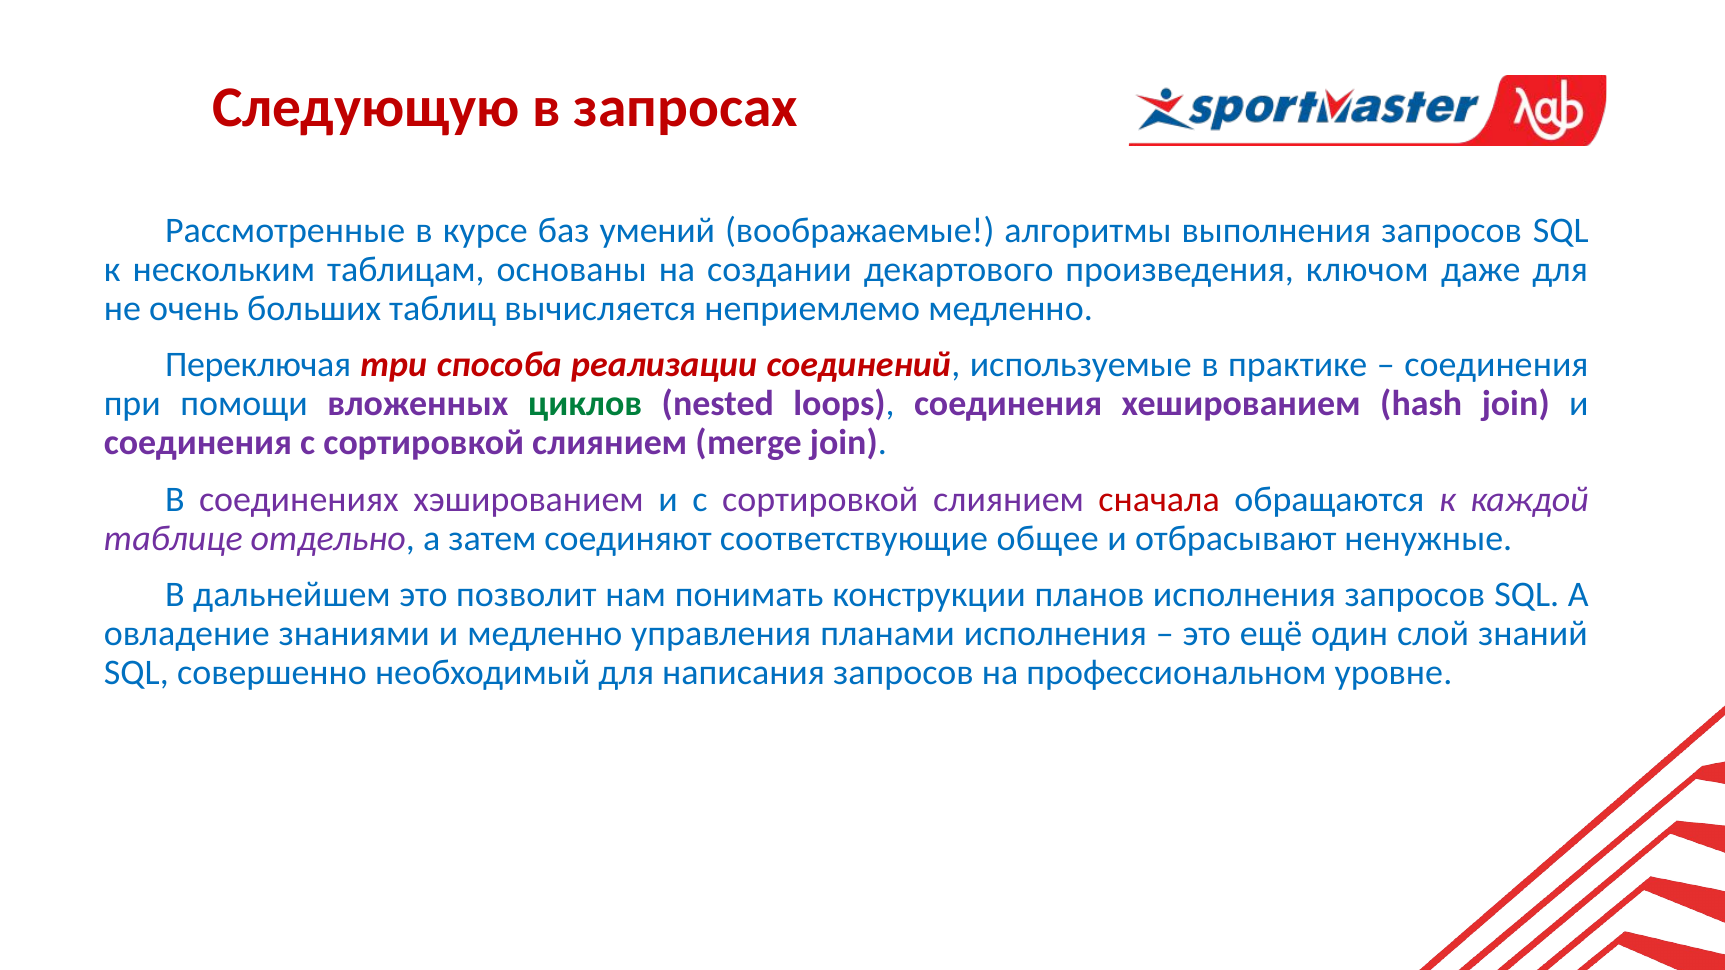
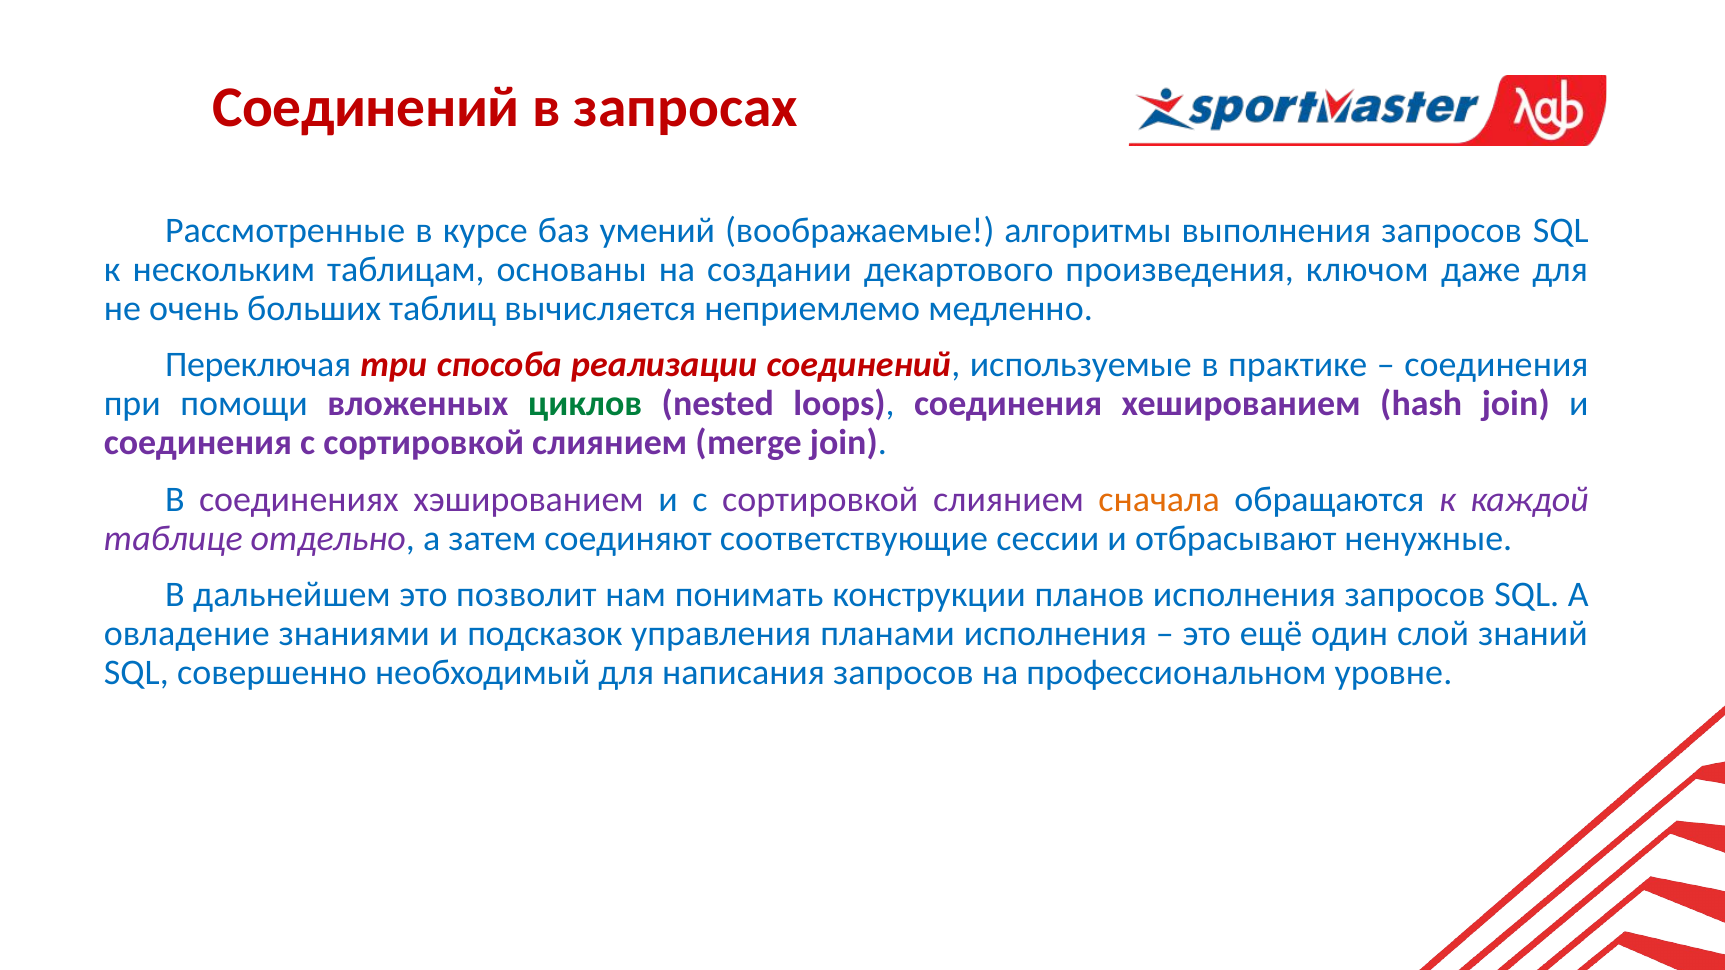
Следующую at (366, 107): Следующую -> Соединений
сначала colour: red -> orange
общее: общее -> сессии
и медленно: медленно -> подсказок
